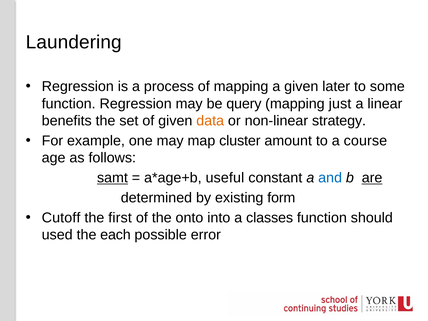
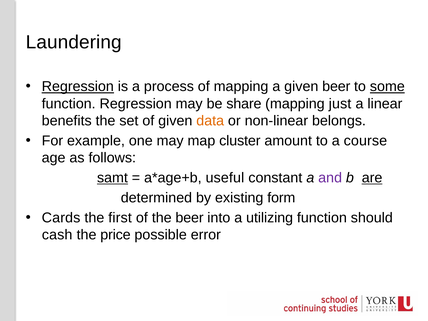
Regression at (78, 87) underline: none -> present
given later: later -> beer
some underline: none -> present
query: query -> share
strategy: strategy -> belongs
and colour: blue -> purple
Cutoff: Cutoff -> Cards
the onto: onto -> beer
classes: classes -> utilizing
used: used -> cash
each: each -> price
